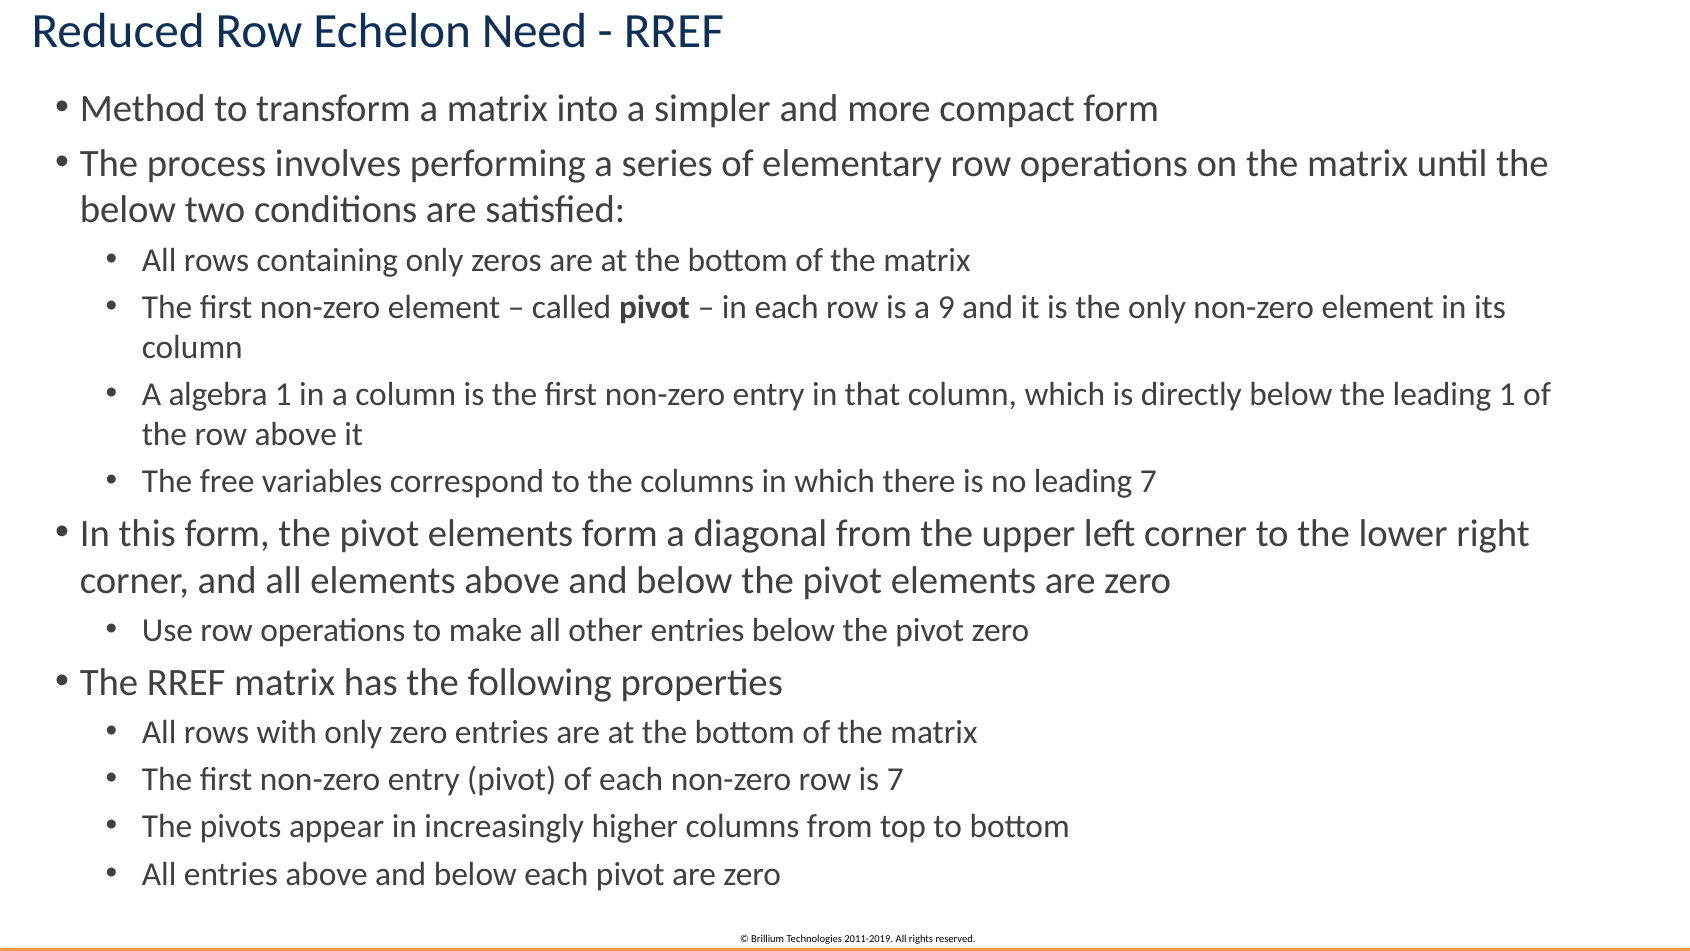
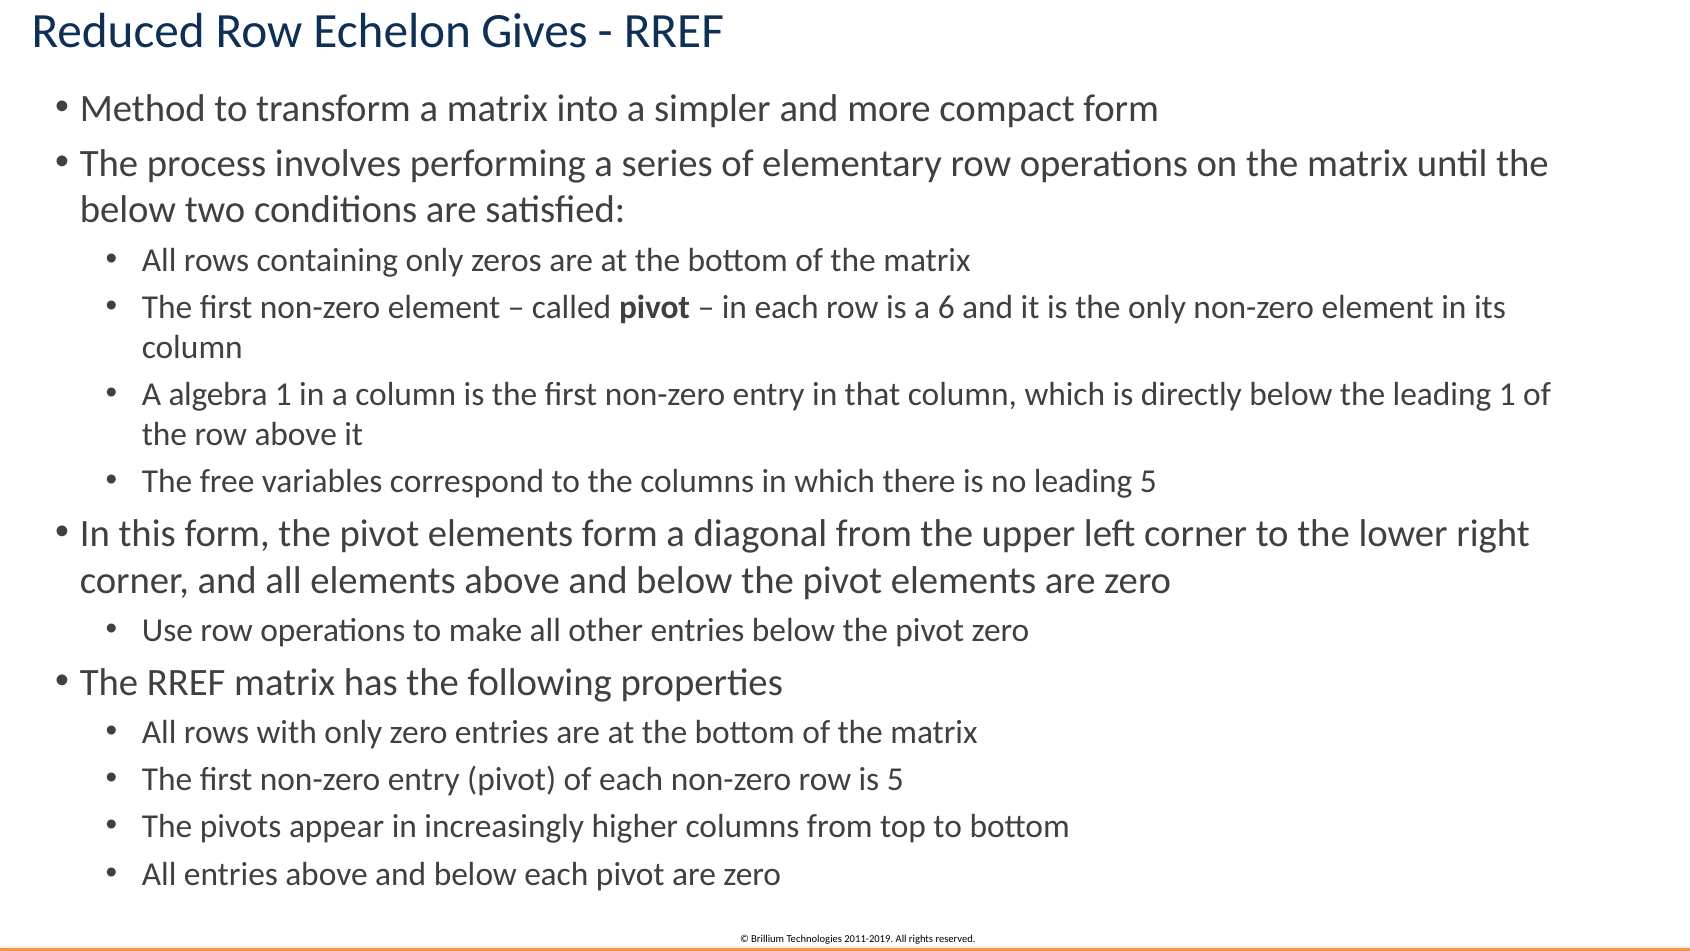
Need: Need -> Gives
9: 9 -> 6
leading 7: 7 -> 5
is 7: 7 -> 5
